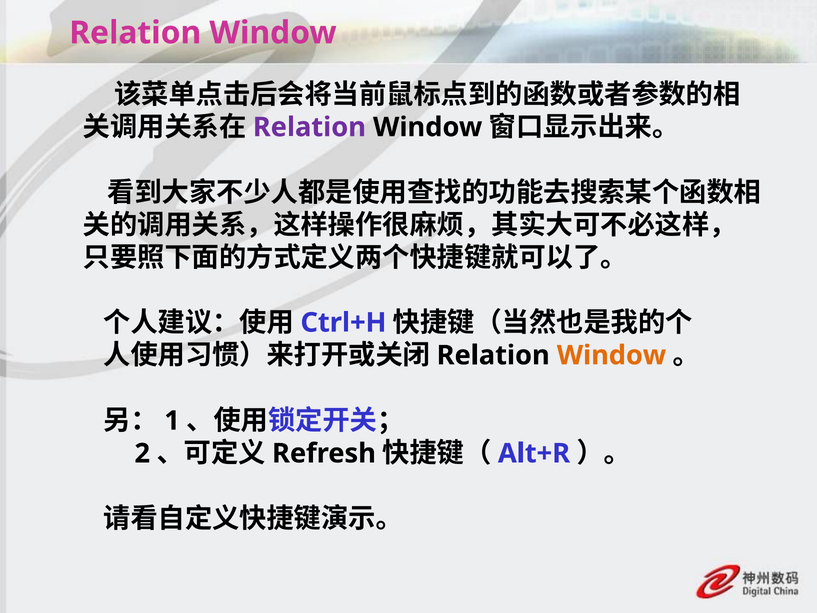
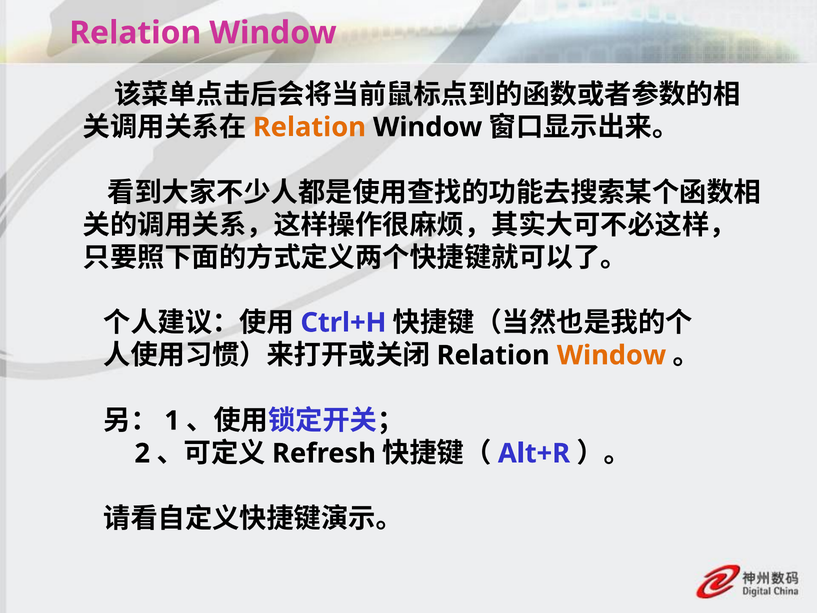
Relation at (309, 127) colour: purple -> orange
